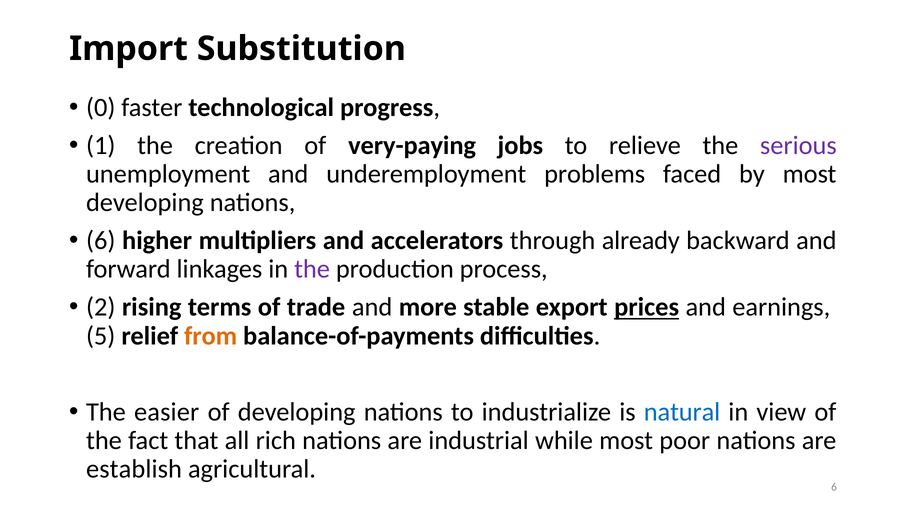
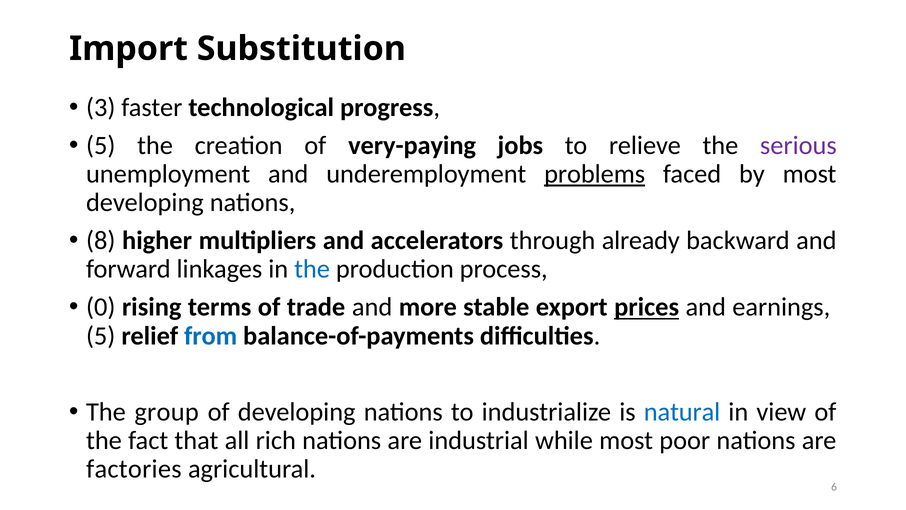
0: 0 -> 3
1 at (101, 145): 1 -> 5
problems underline: none -> present
6 at (101, 240): 6 -> 8
the at (312, 269) colour: purple -> blue
2: 2 -> 0
from colour: orange -> blue
easier: easier -> group
establish: establish -> factories
